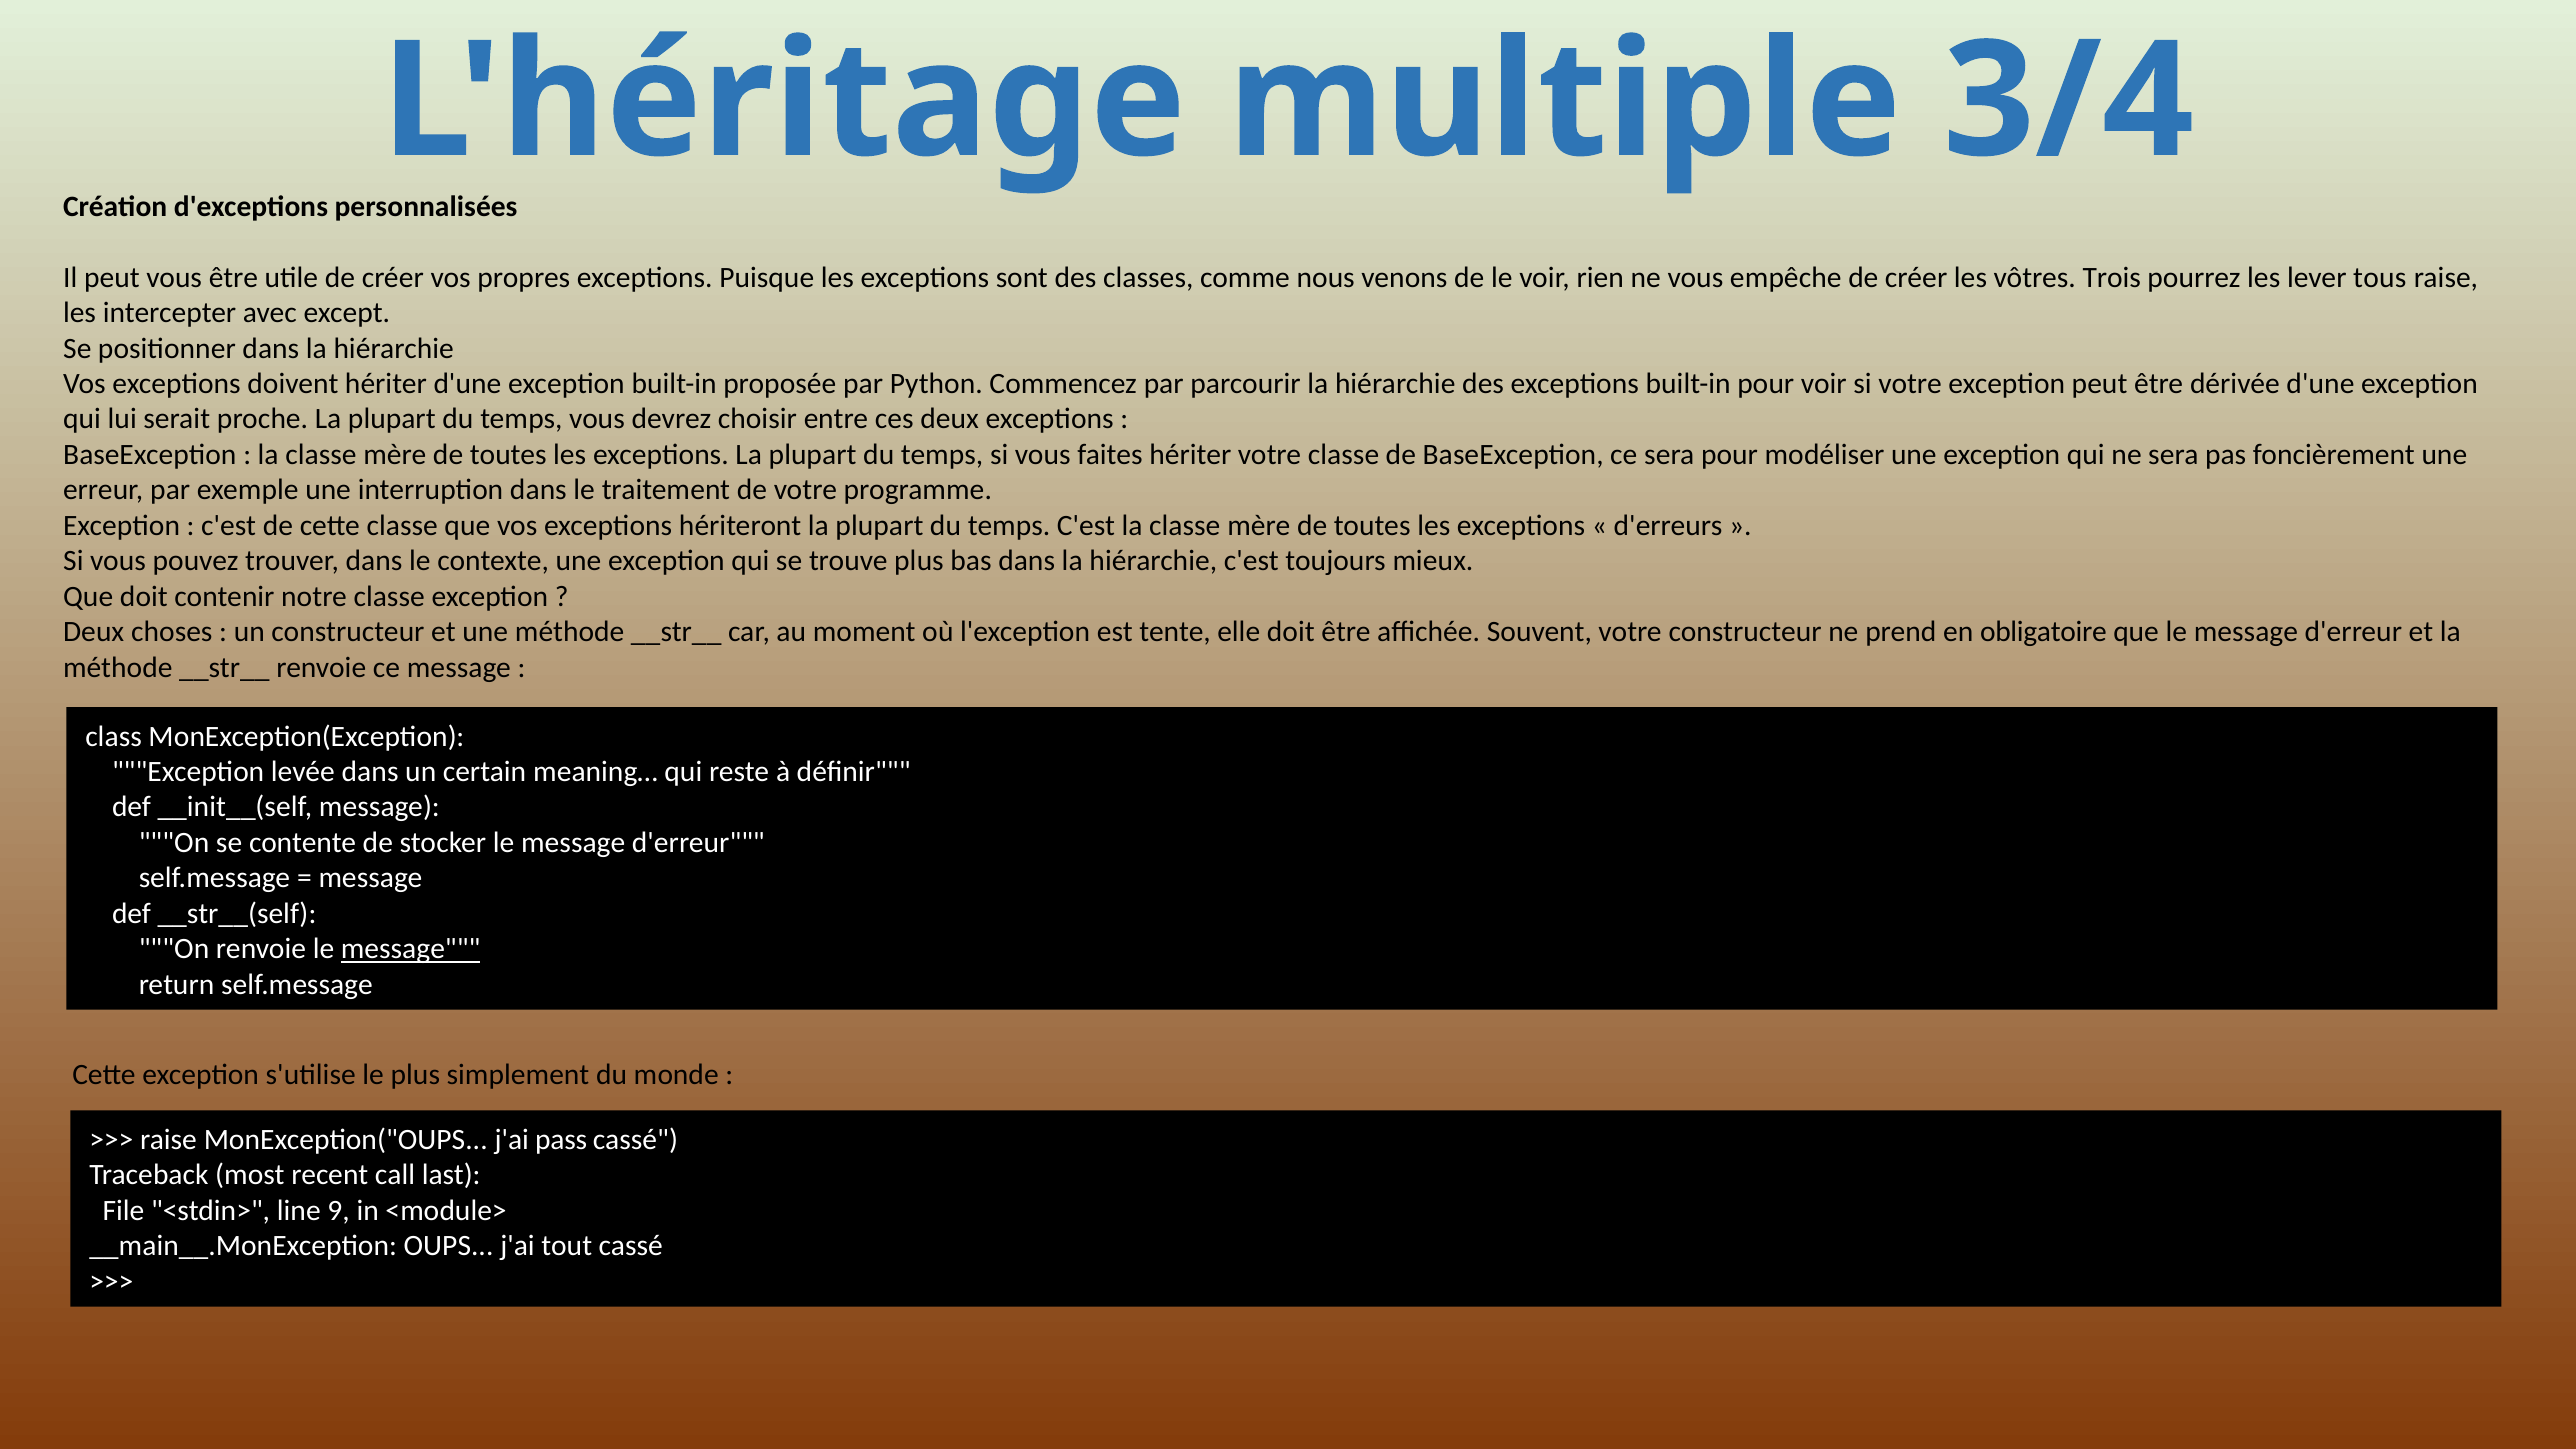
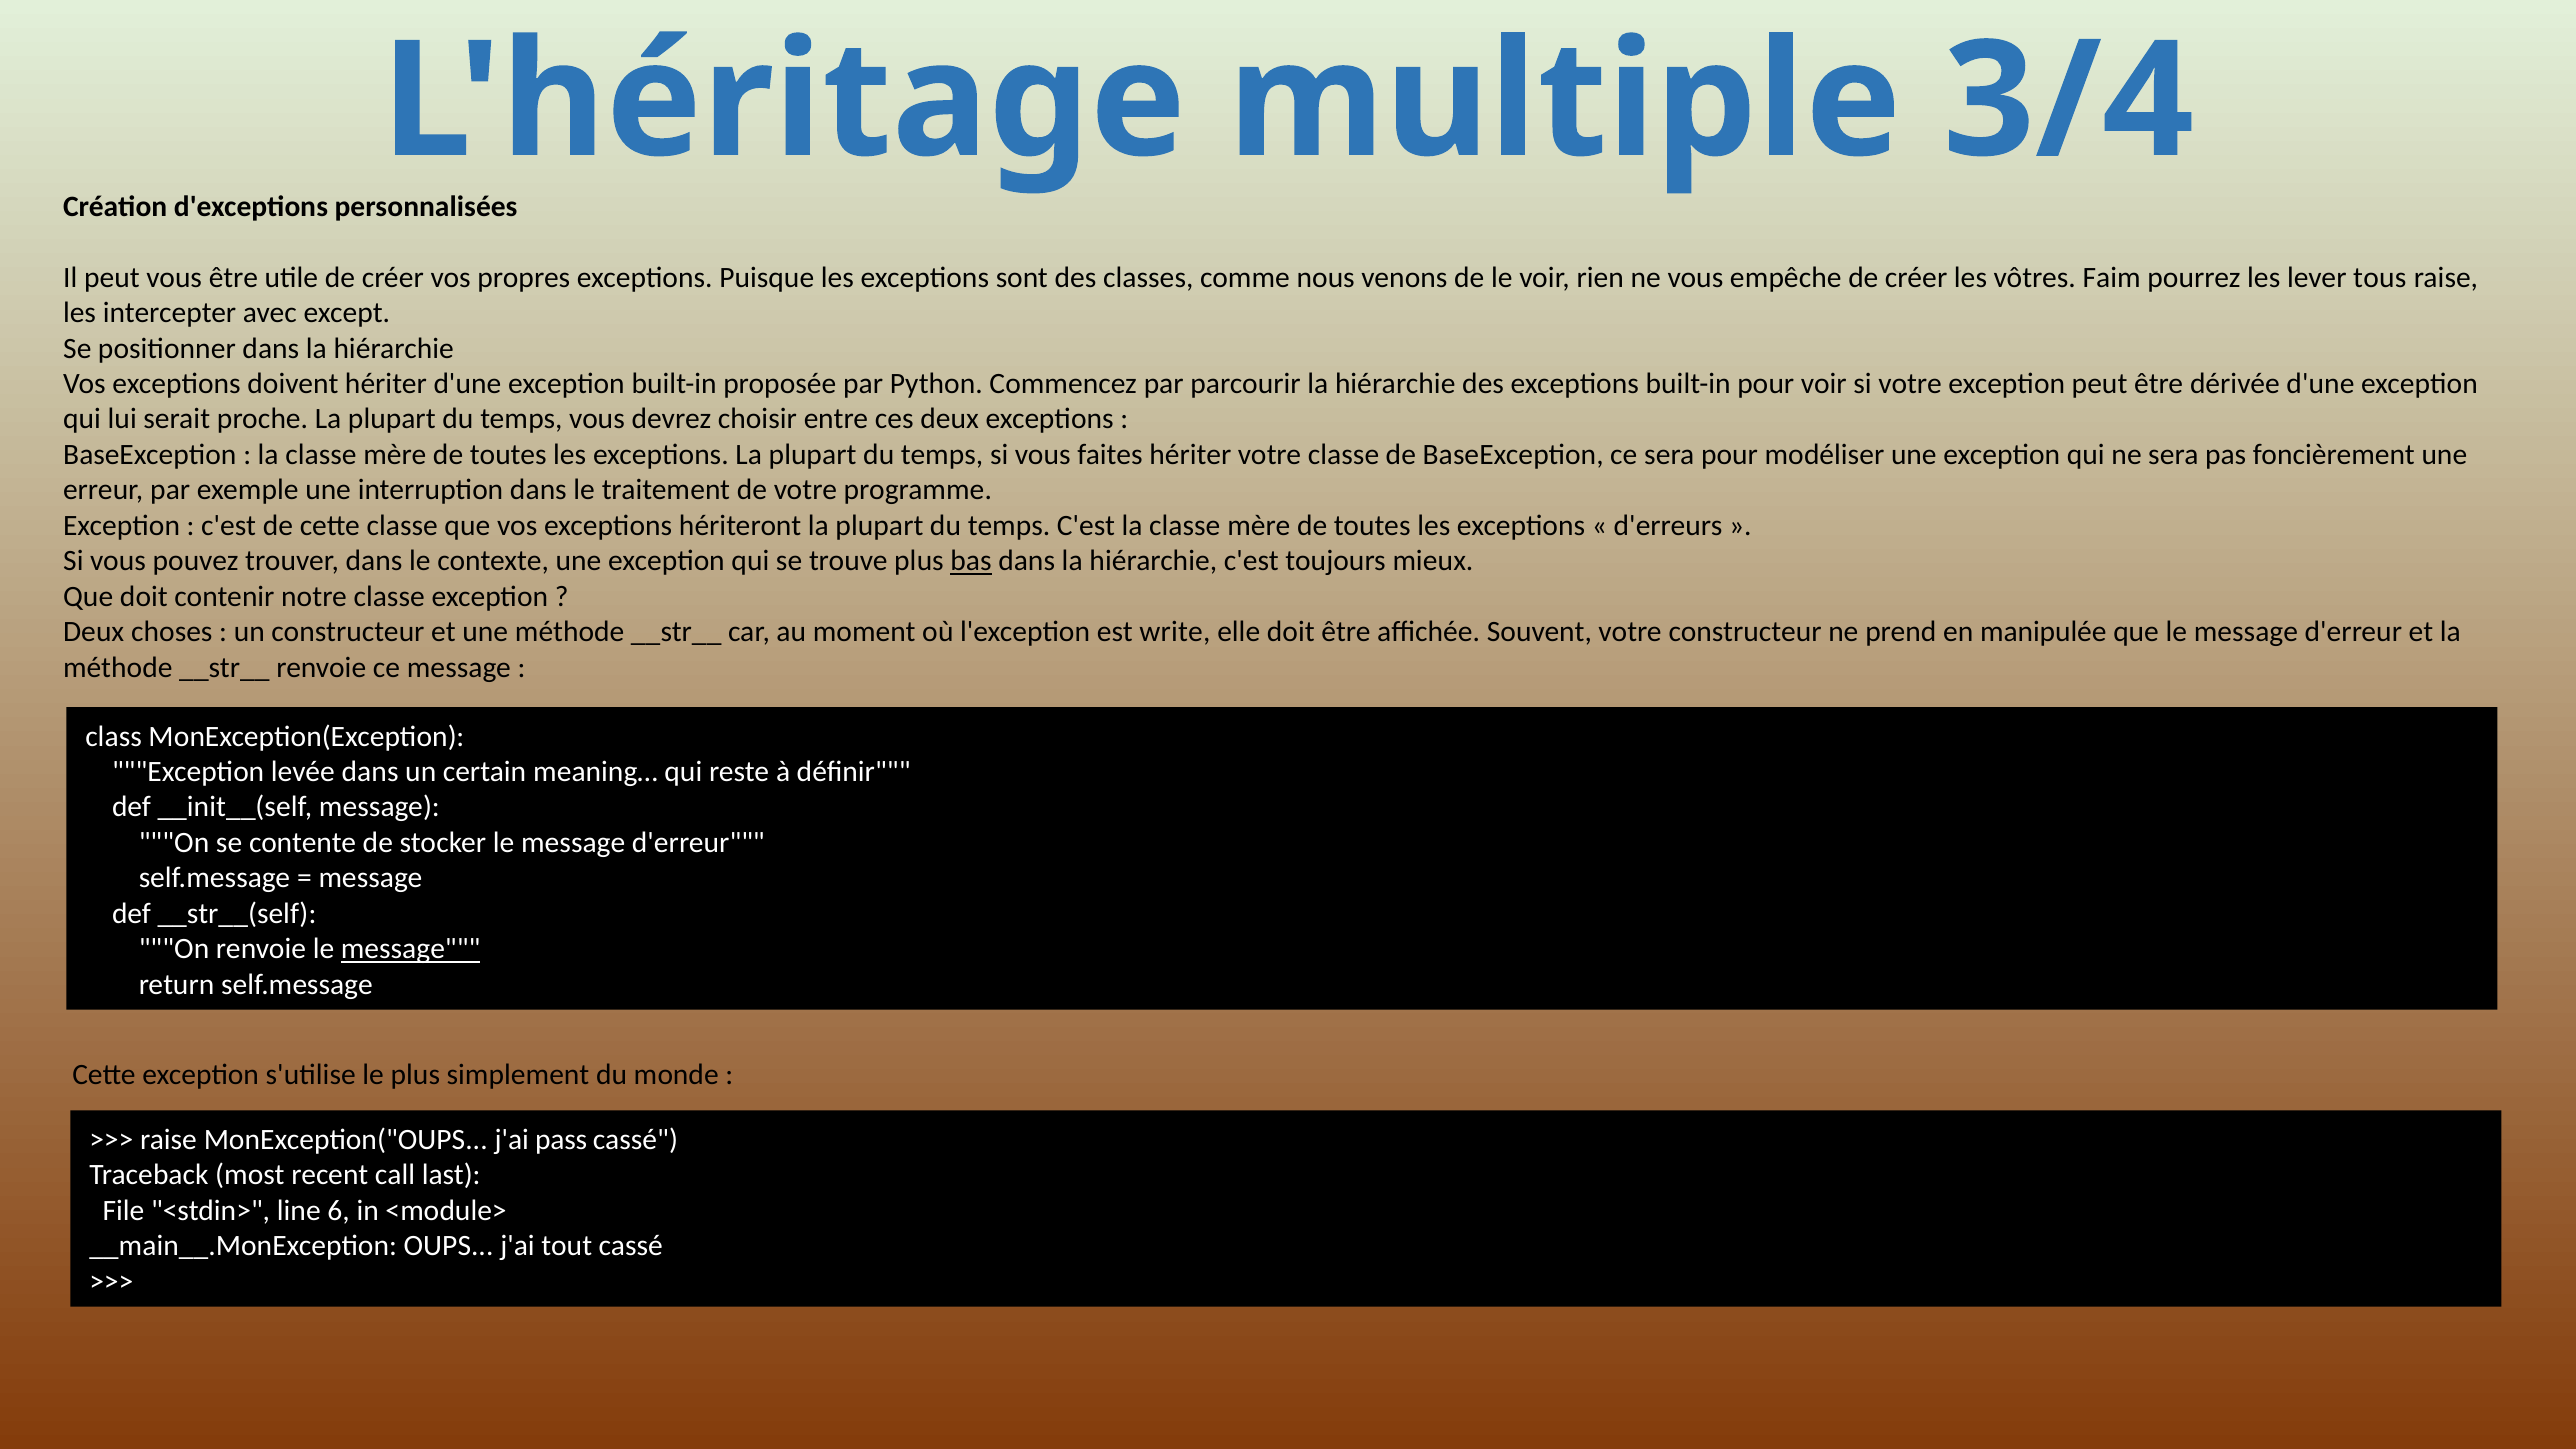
Trois: Trois -> Faim
bas underline: none -> present
tente: tente -> write
obligatoire: obligatoire -> manipulée
9: 9 -> 6
